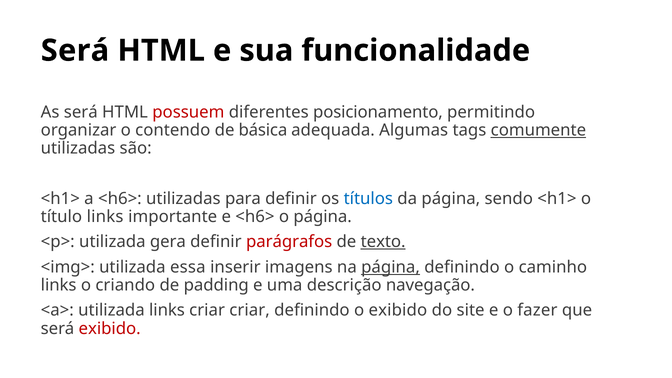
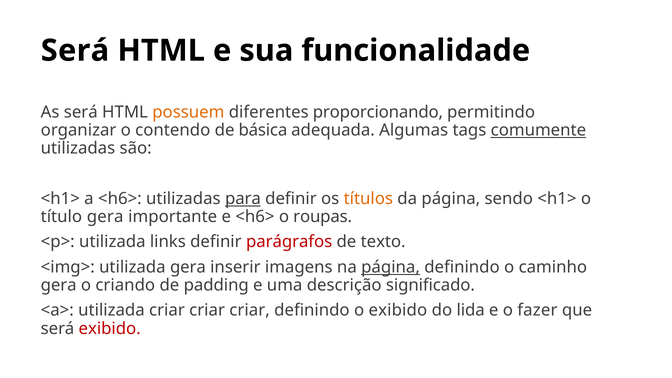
possuem colour: red -> orange
posicionamento: posicionamento -> proporcionando
para underline: none -> present
títulos colour: blue -> orange
título links: links -> gera
o página: página -> roupas
gera: gera -> links
texto underline: present -> none
utilizada essa: essa -> gera
links at (59, 285): links -> gera
navegação: navegação -> significado
utilizada links: links -> criar
site: site -> lida
